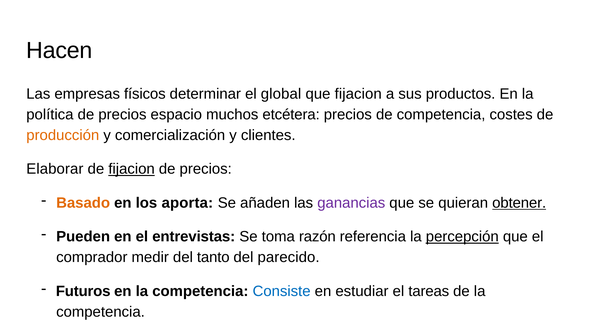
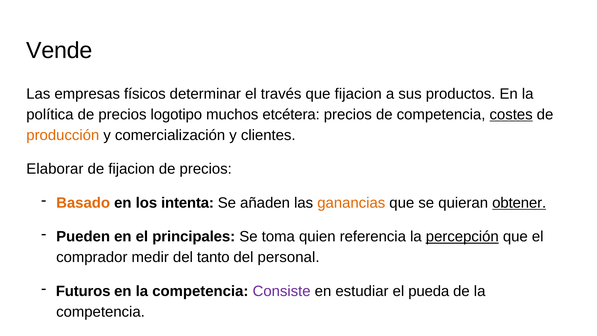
Hacen: Hacen -> Vende
global: global -> través
espacio: espacio -> logotipo
costes underline: none -> present
fijacion at (132, 169) underline: present -> none
aporta: aporta -> intenta
ganancias colour: purple -> orange
entrevistas: entrevistas -> principales
razón: razón -> quien
parecido: parecido -> personal
Consiste colour: blue -> purple
tareas: tareas -> pueda
